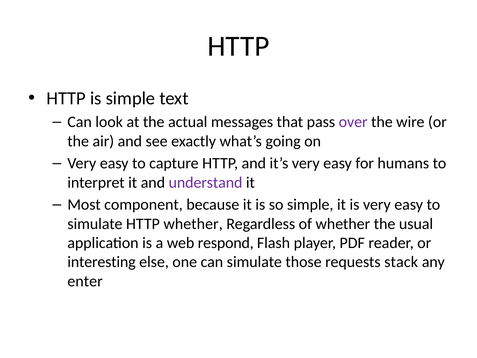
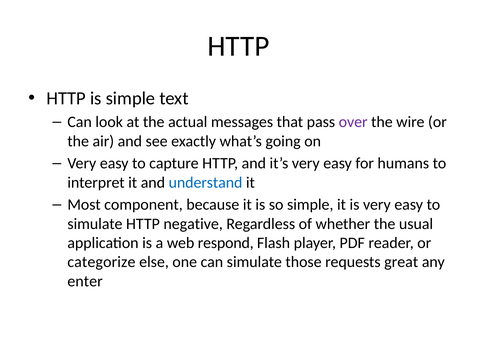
understand colour: purple -> blue
HTTP whether: whether -> negative
interesting: interesting -> categorize
stack: stack -> great
